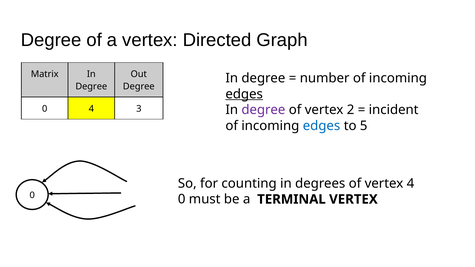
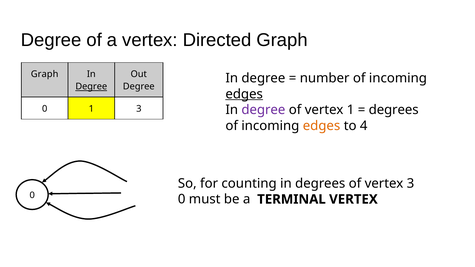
Matrix at (45, 74): Matrix -> Graph
Degree at (91, 87) underline: none -> present
0 4: 4 -> 1
vertex 2: 2 -> 1
incident at (394, 110): incident -> degrees
edges at (322, 126) colour: blue -> orange
5: 5 -> 4
vertex 4: 4 -> 3
